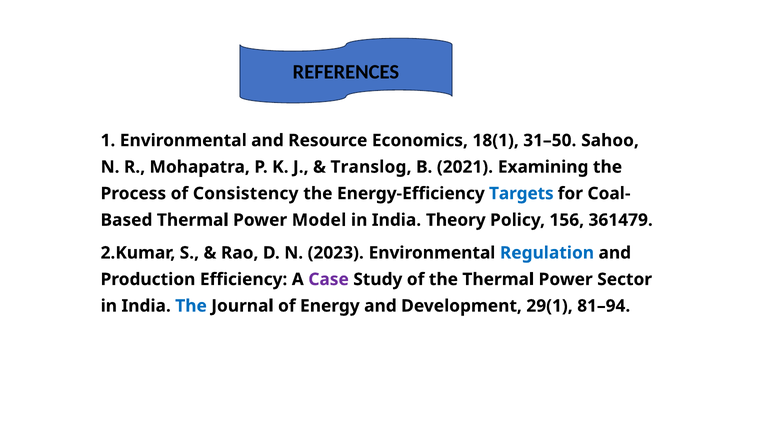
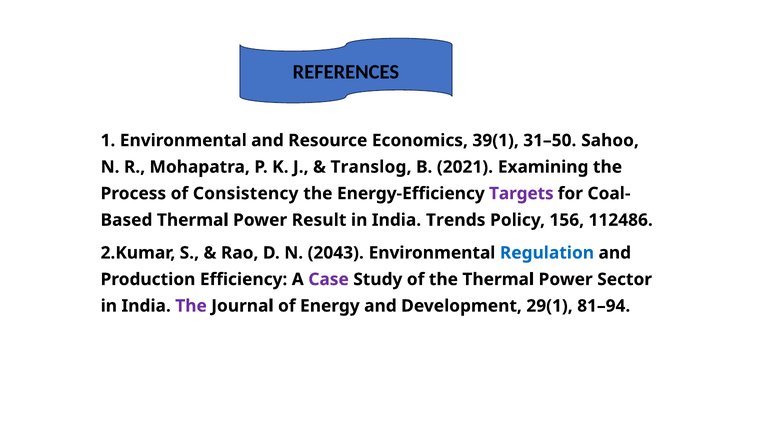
18(1: 18(1 -> 39(1
Targets colour: blue -> purple
Model: Model -> Result
Theory: Theory -> Trends
361479: 361479 -> 112486
2023: 2023 -> 2043
The at (191, 306) colour: blue -> purple
